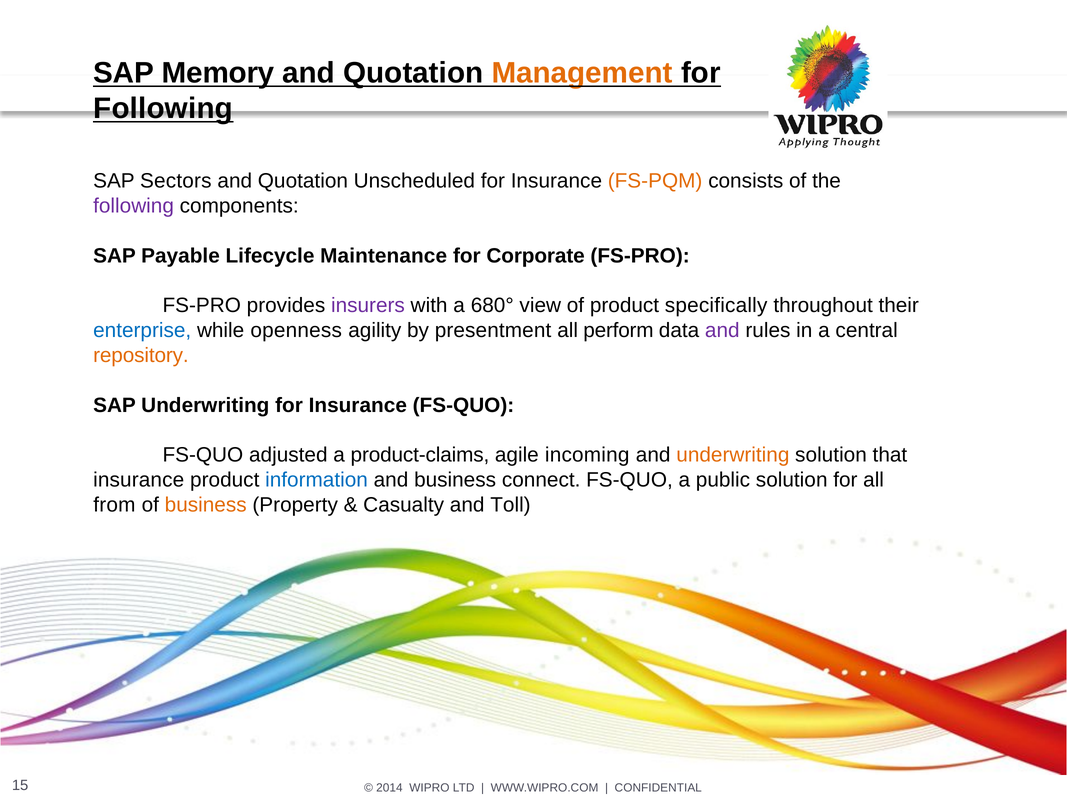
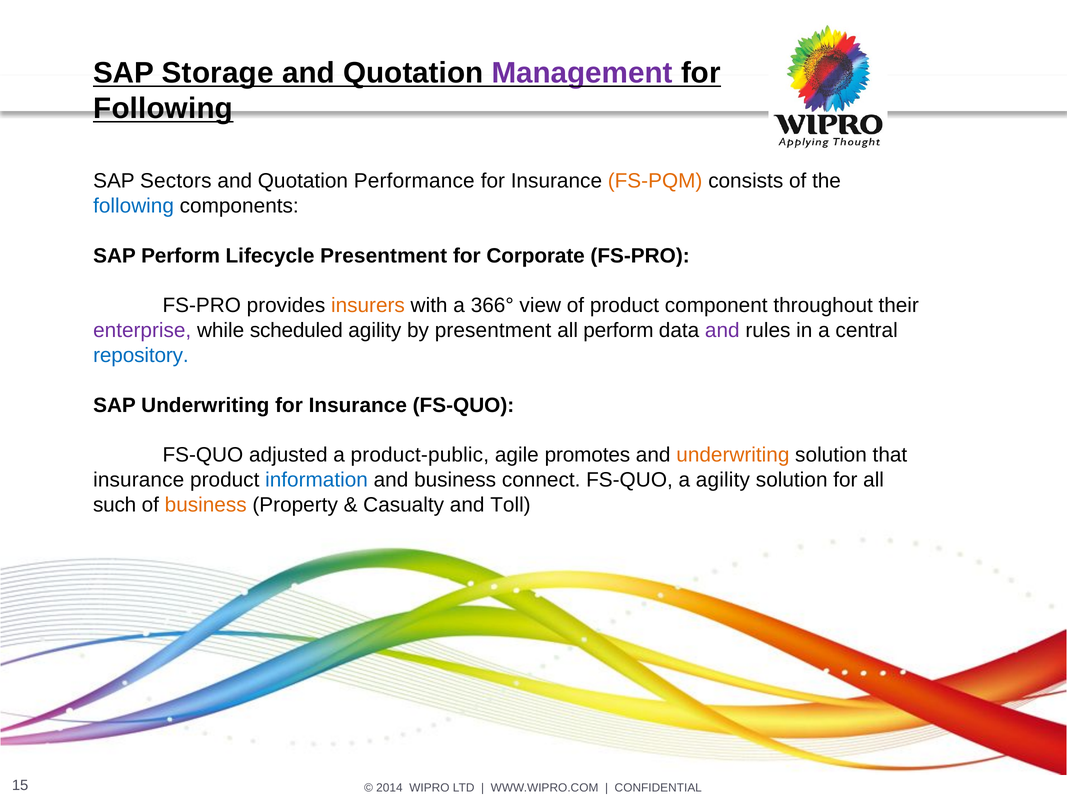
Memory: Memory -> Storage
Management colour: orange -> purple
Unscheduled: Unscheduled -> Performance
following at (134, 206) colour: purple -> blue
SAP Payable: Payable -> Perform
Lifecycle Maintenance: Maintenance -> Presentment
insurers colour: purple -> orange
680°: 680° -> 366°
specifically: specifically -> component
enterprise colour: blue -> purple
openness: openness -> scheduled
repository colour: orange -> blue
product-claims: product-claims -> product-public
incoming: incoming -> promotes
a public: public -> agility
from: from -> such
